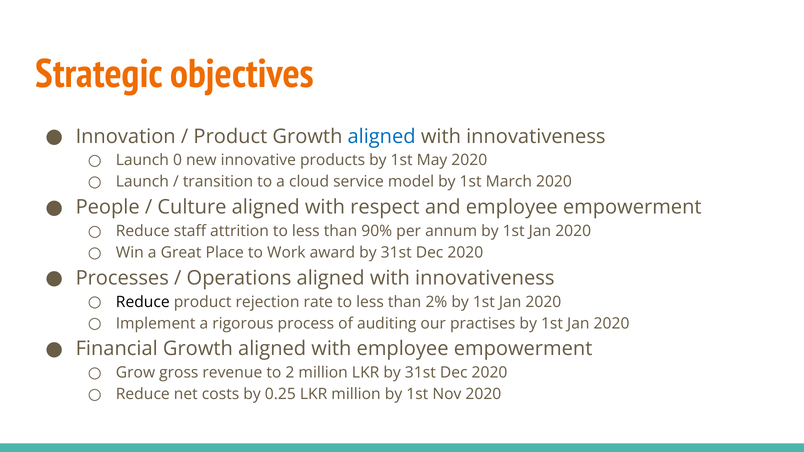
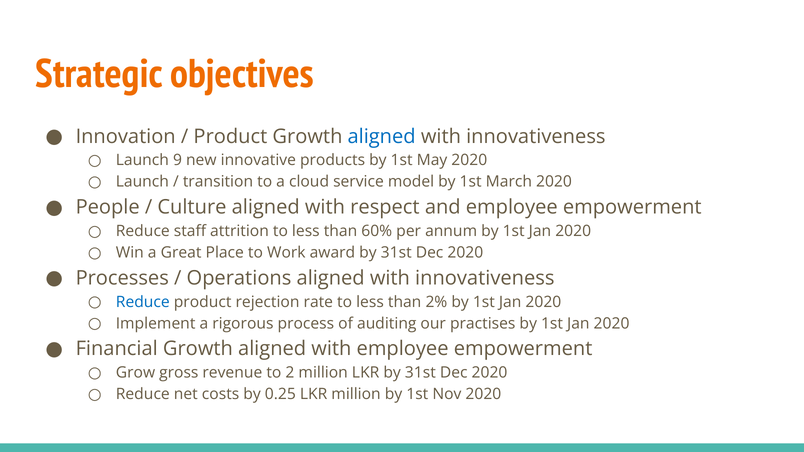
0: 0 -> 9
90%: 90% -> 60%
Reduce at (143, 302) colour: black -> blue
